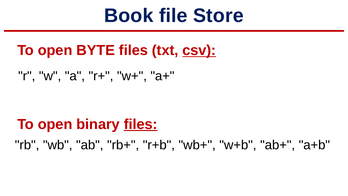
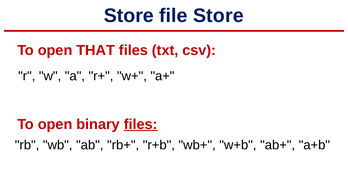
Book at (129, 16): Book -> Store
BYTE: BYTE -> THAT
csv underline: present -> none
